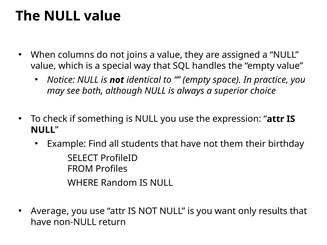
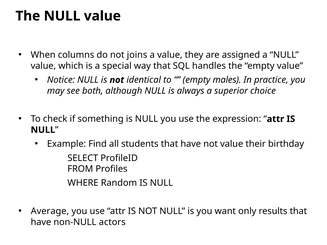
space: space -> males
not them: them -> value
return: return -> actors
